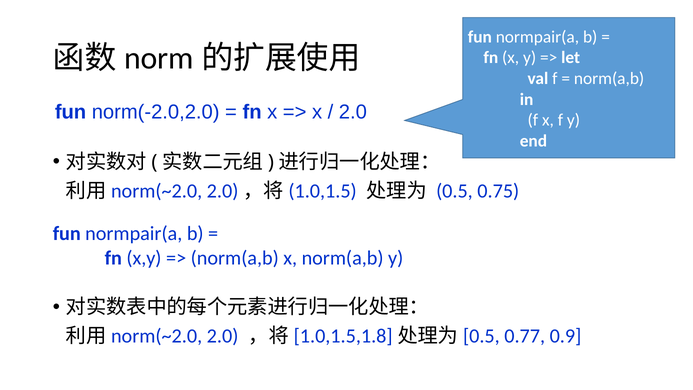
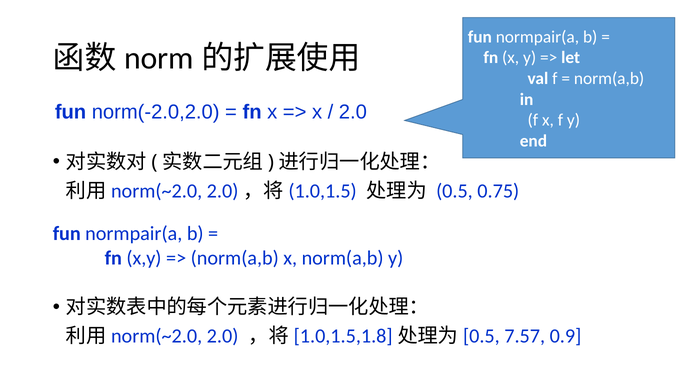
0.77: 0.77 -> 7.57
